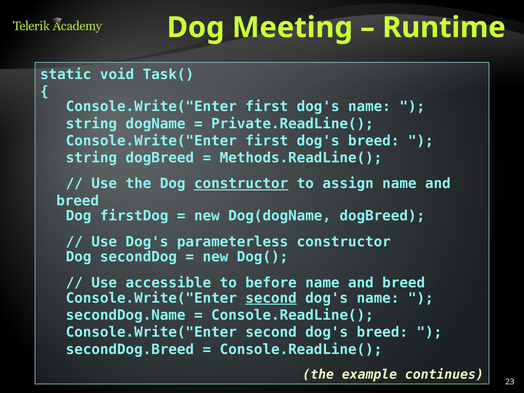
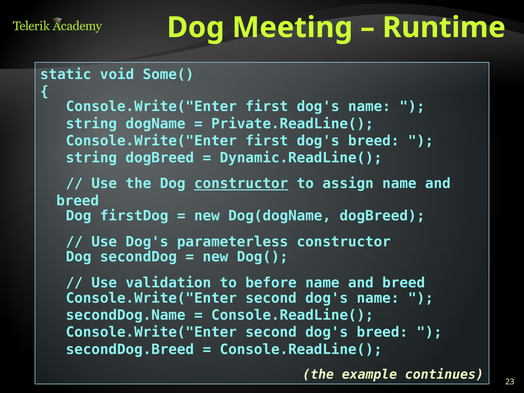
Task(: Task( -> Some(
Methods.ReadLine(: Methods.ReadLine( -> Dynamic.ReadLine(
accessible: accessible -> validation
second at (271, 298) underline: present -> none
